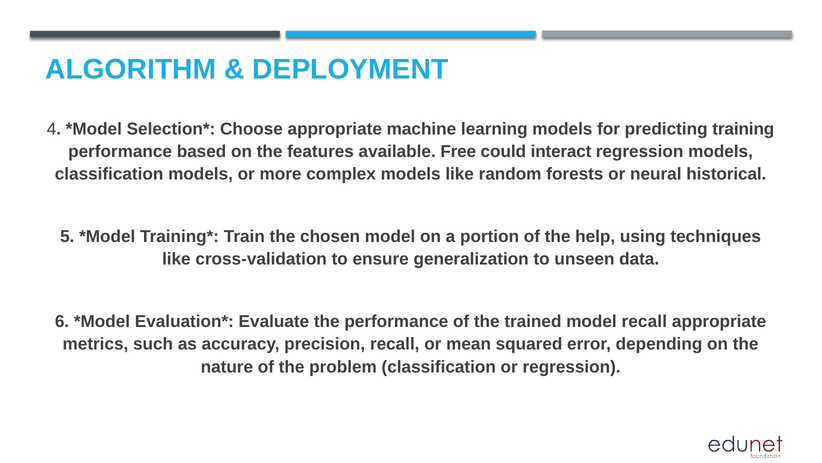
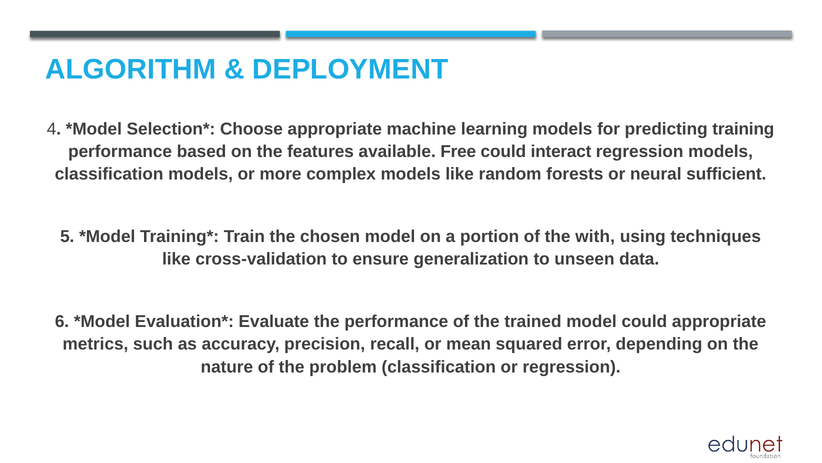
historical: historical -> sufficient
help: help -> with
model recall: recall -> could
